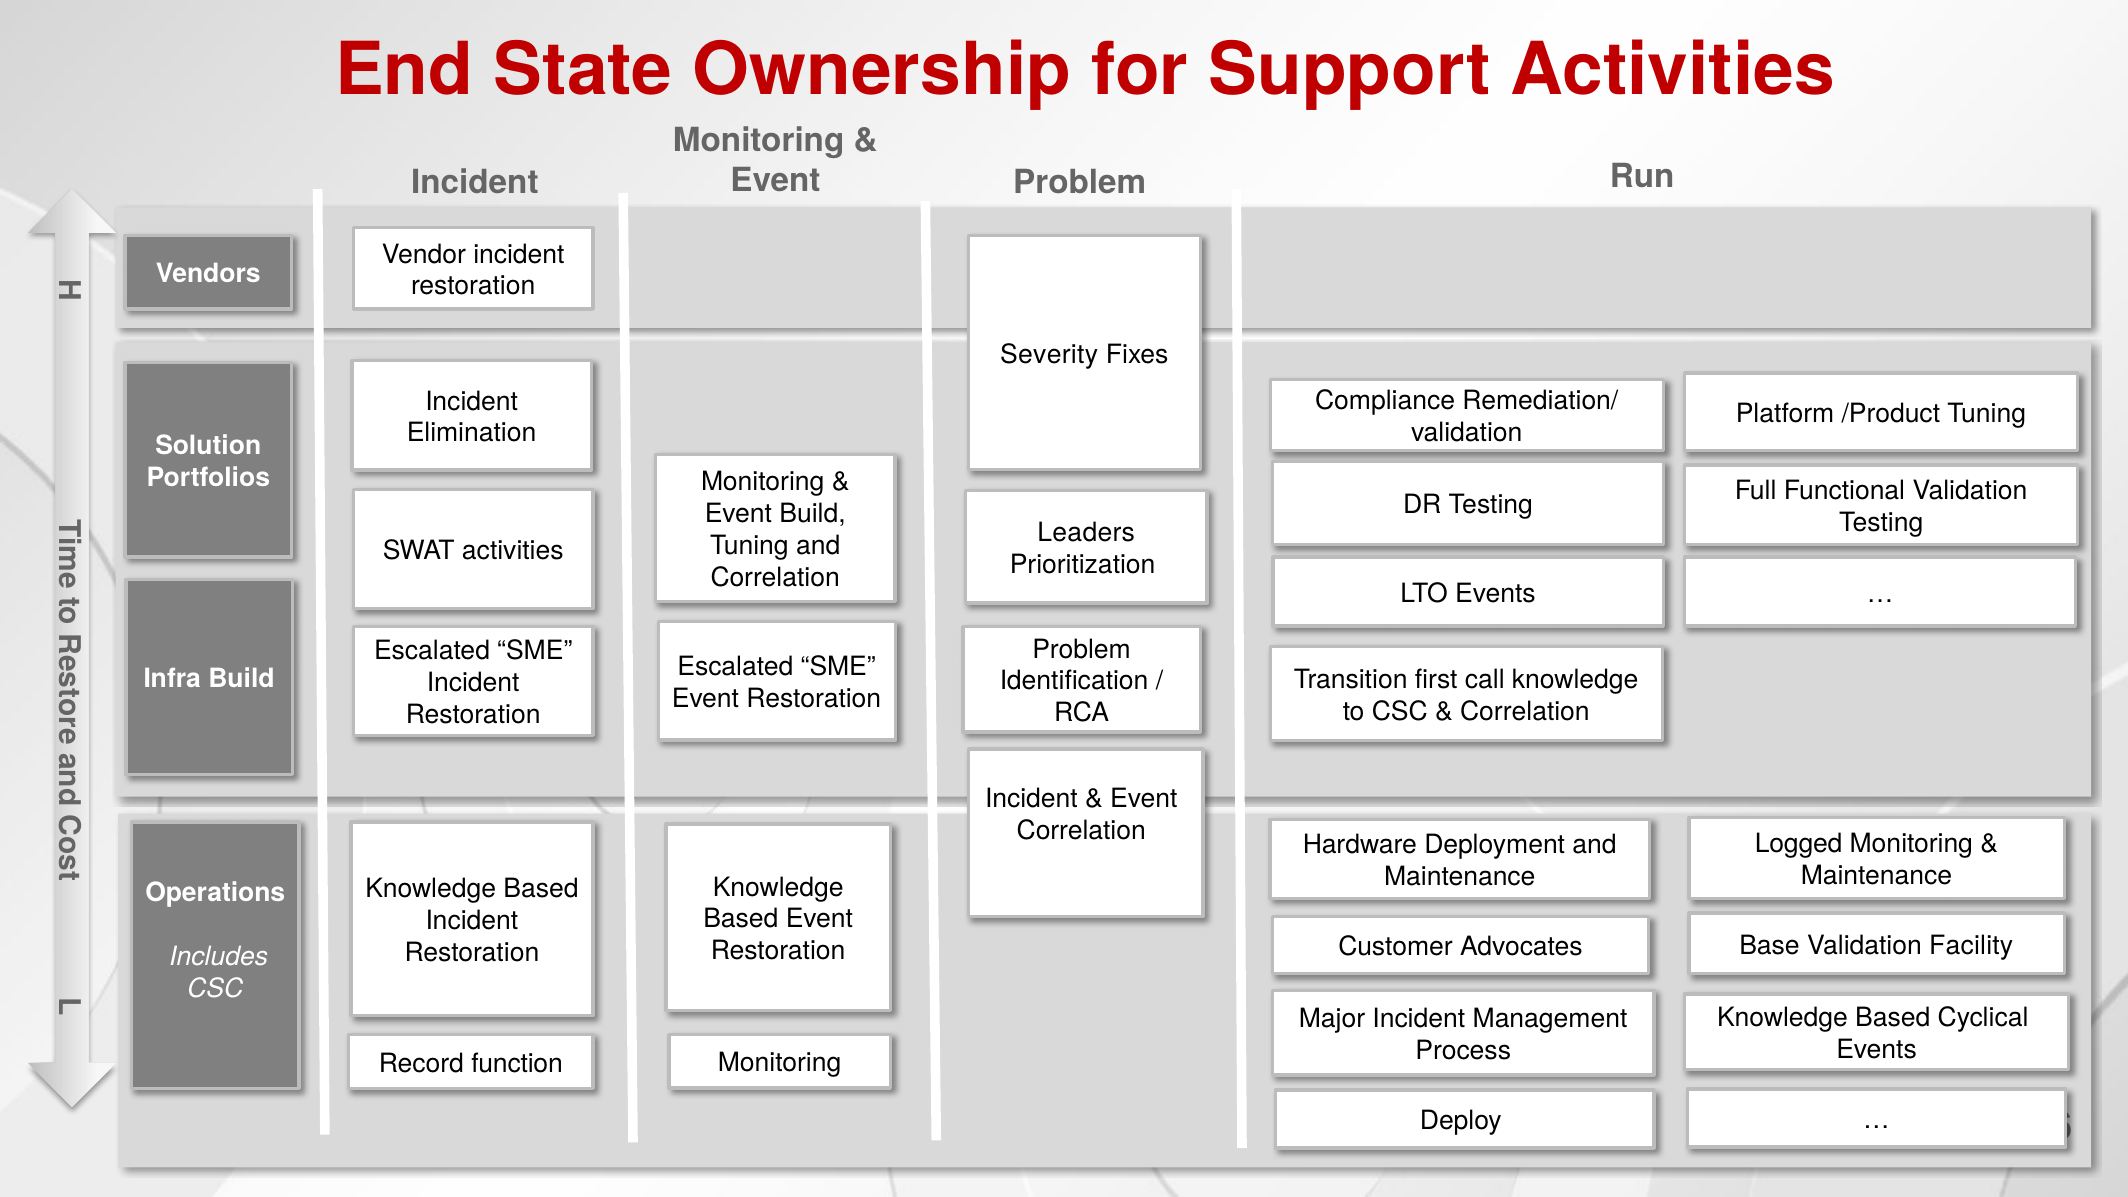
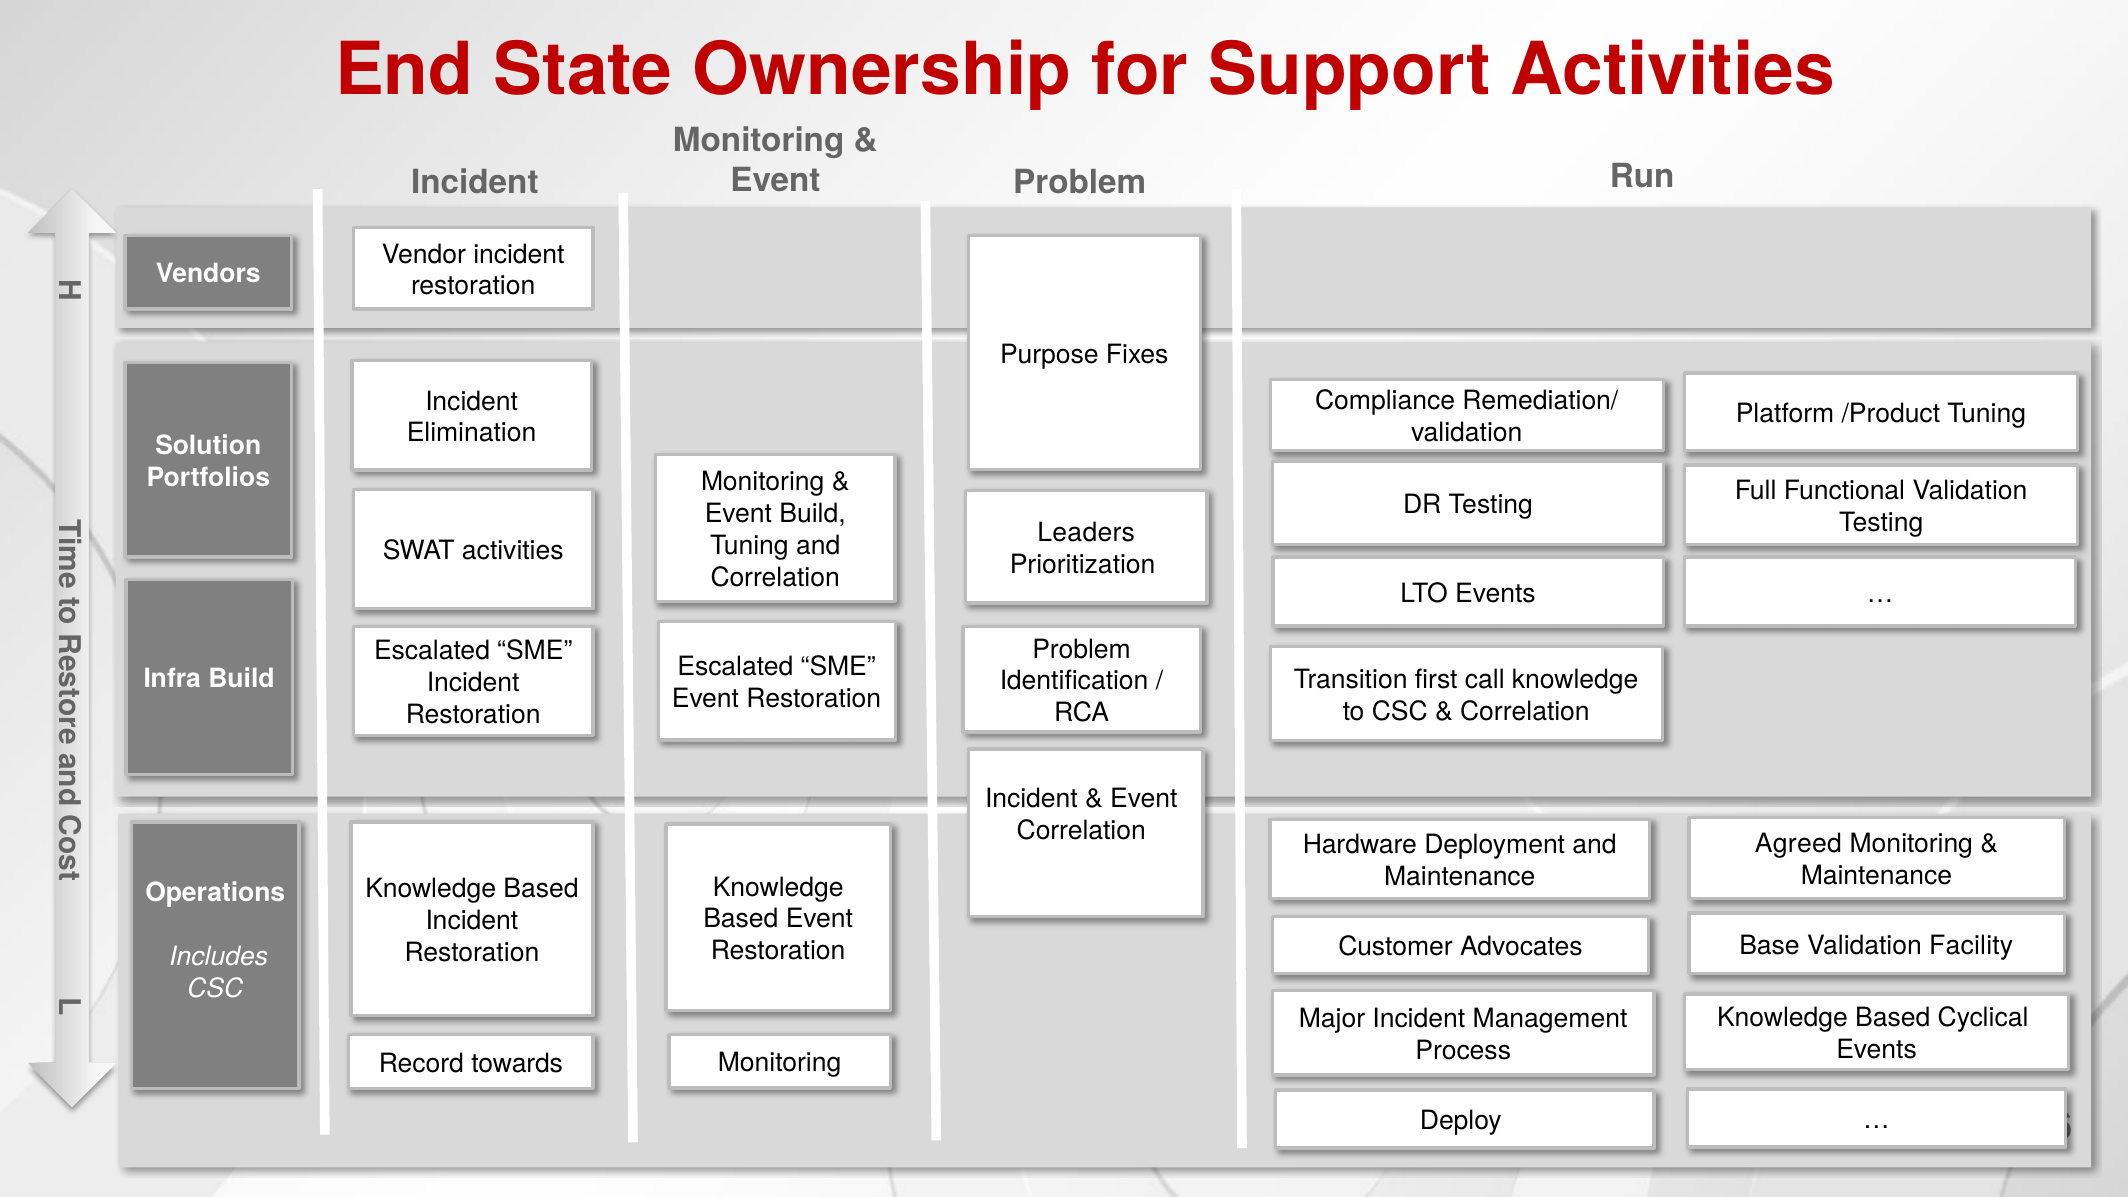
Severity: Severity -> Purpose
Logged: Logged -> Agreed
function: function -> towards
